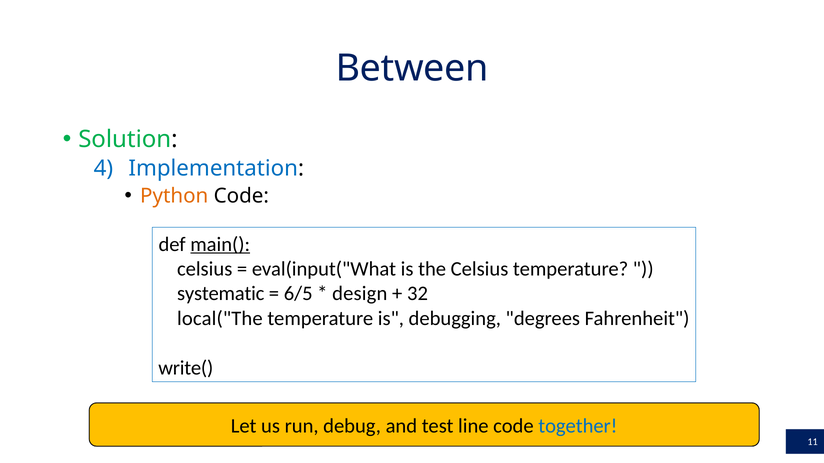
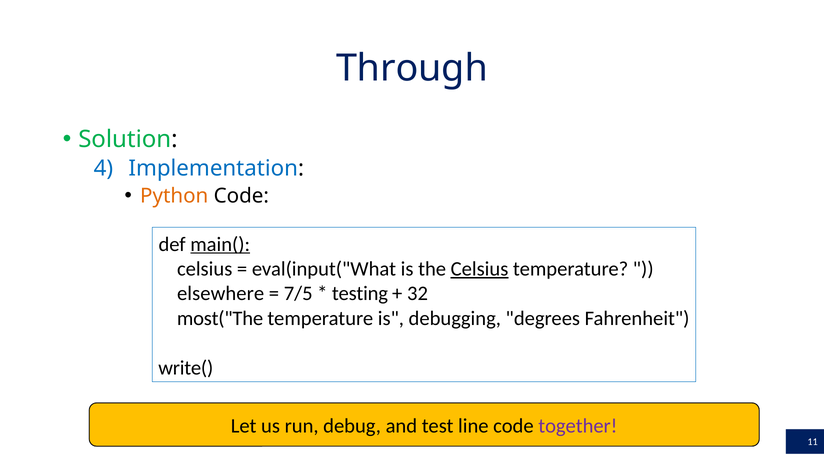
Between: Between -> Through
Celsius at (479, 269) underline: none -> present
systematic: systematic -> elsewhere
6/5: 6/5 -> 7/5
design: design -> testing
local("The: local("The -> most("The
together colour: blue -> purple
